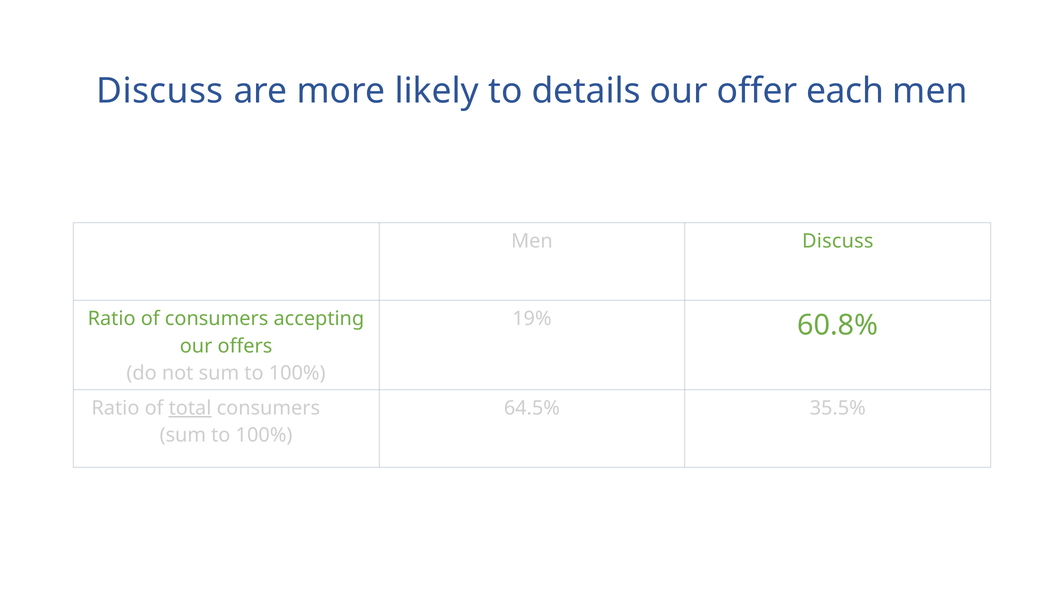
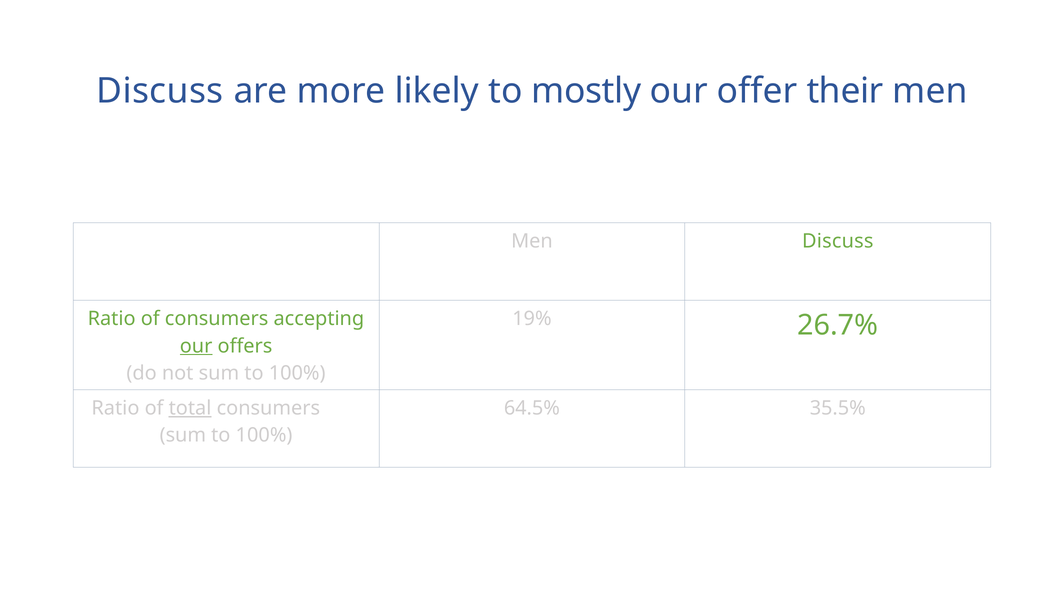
details: details -> mostly
each: each -> their
60.8%: 60.8% -> 26.7%
our at (196, 346) underline: none -> present
